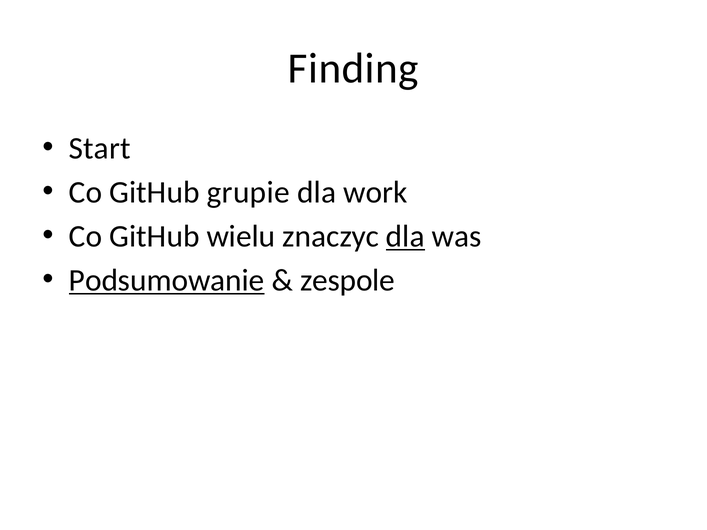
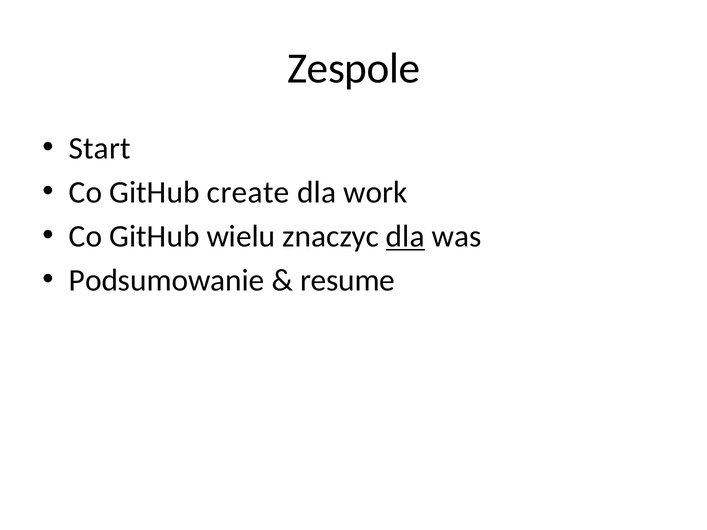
Finding: Finding -> Zespole
grupie: grupie -> create
Podsumowanie underline: present -> none
zespole: zespole -> resume
